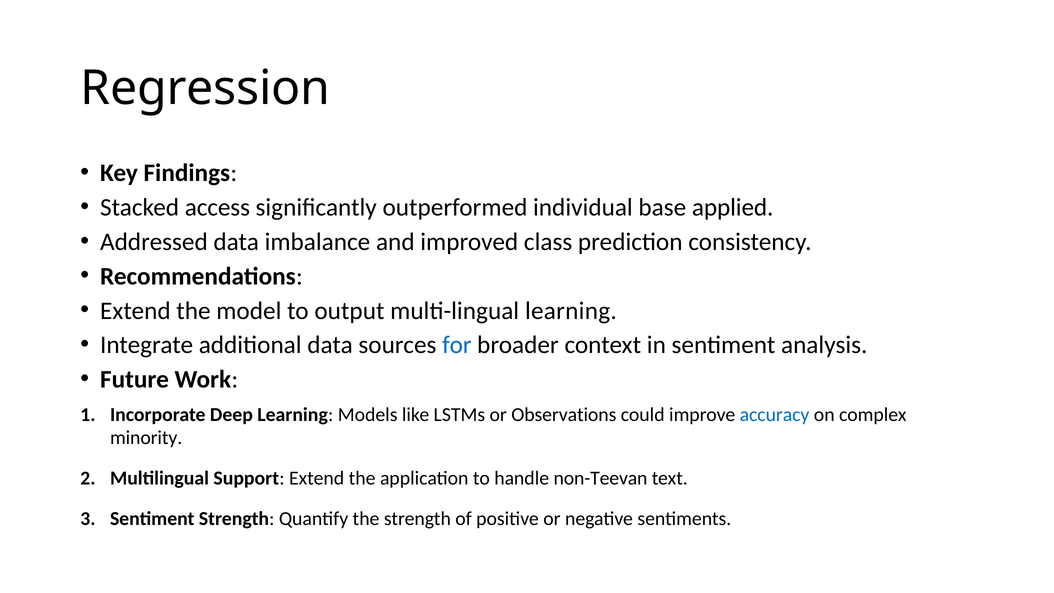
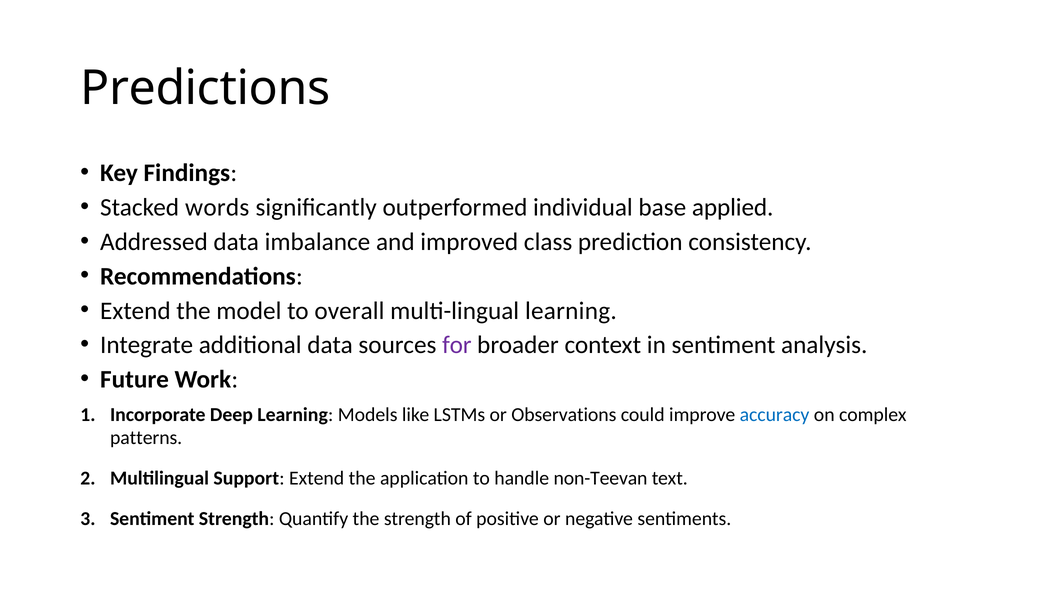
Regression: Regression -> Predictions
access: access -> words
output: output -> overall
for colour: blue -> purple
minority: minority -> patterns
